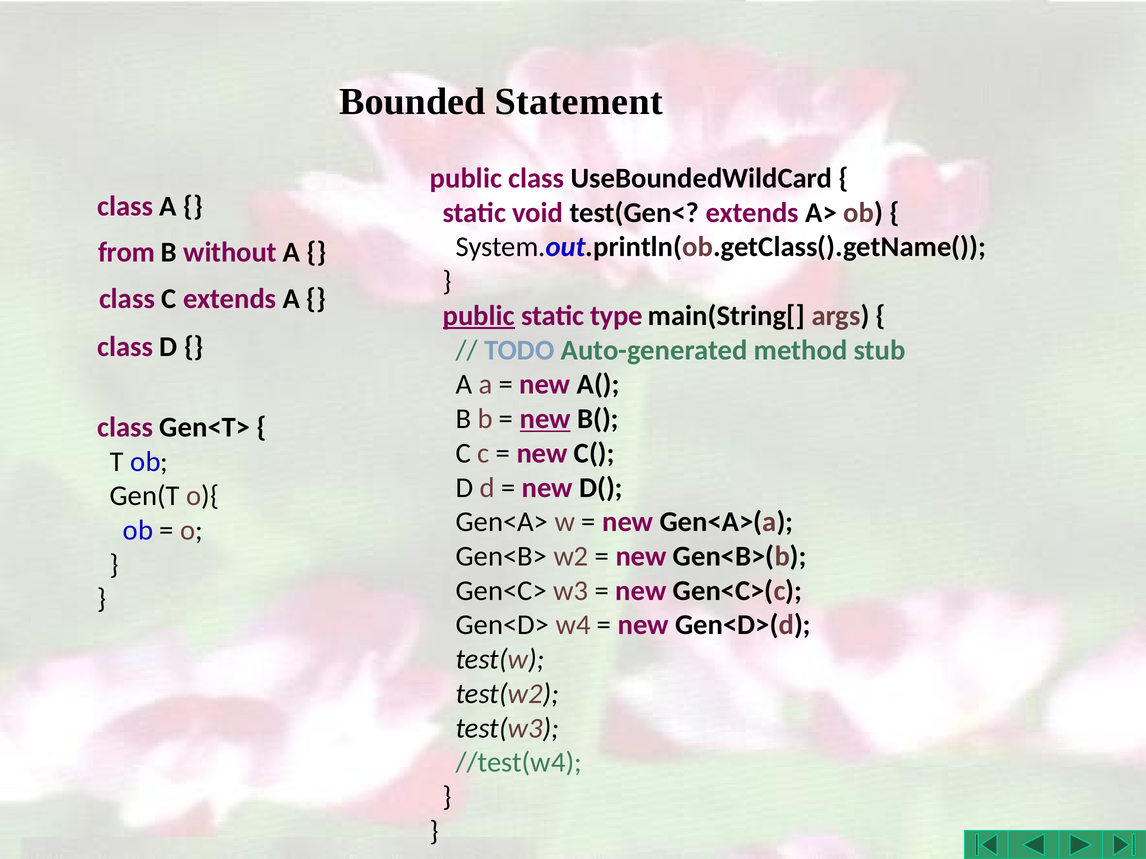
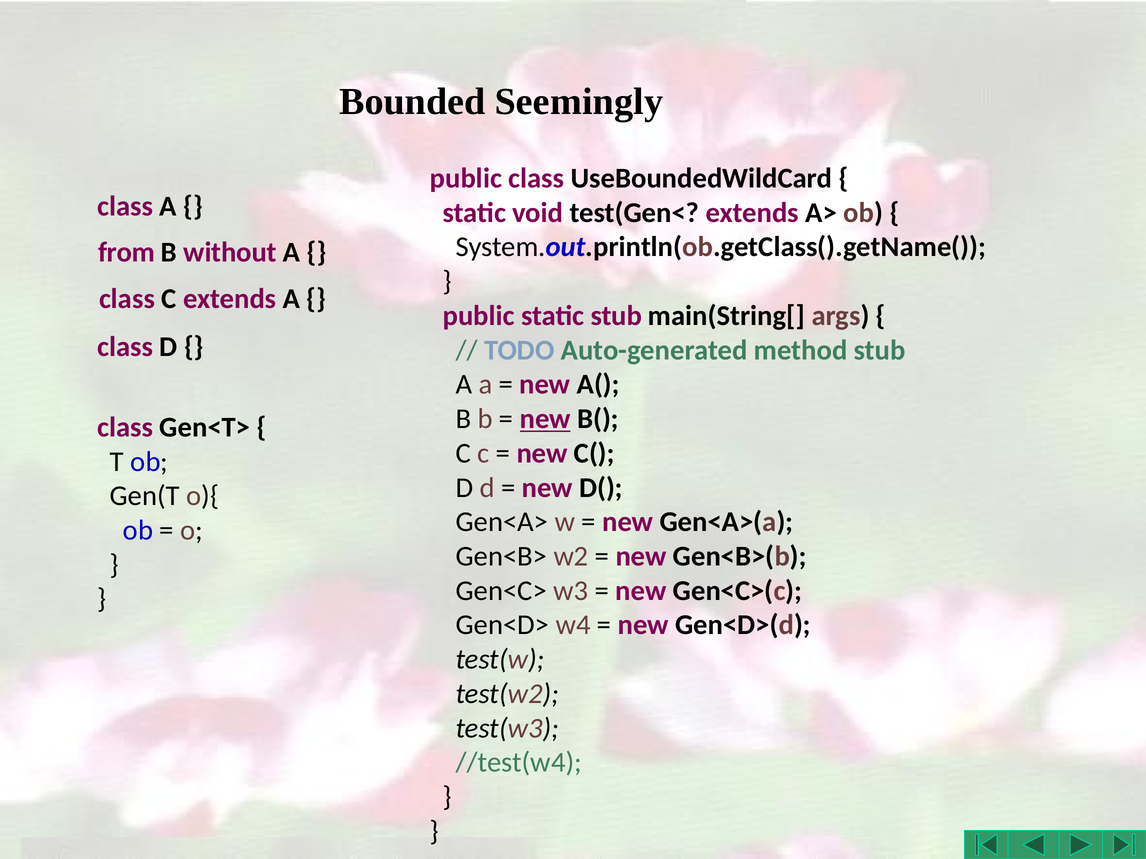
Statement: Statement -> Seemingly
public at (479, 316) underline: present -> none
static type: type -> stub
